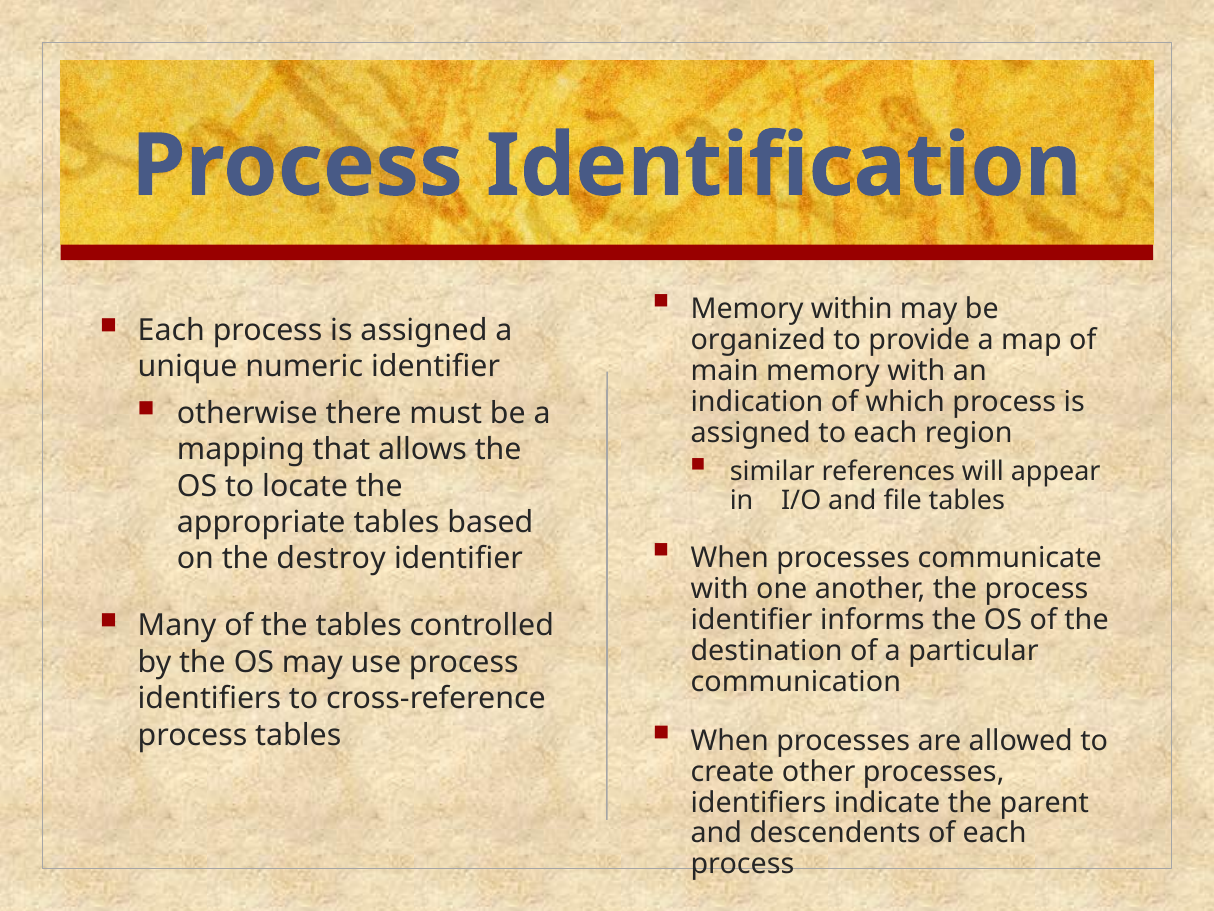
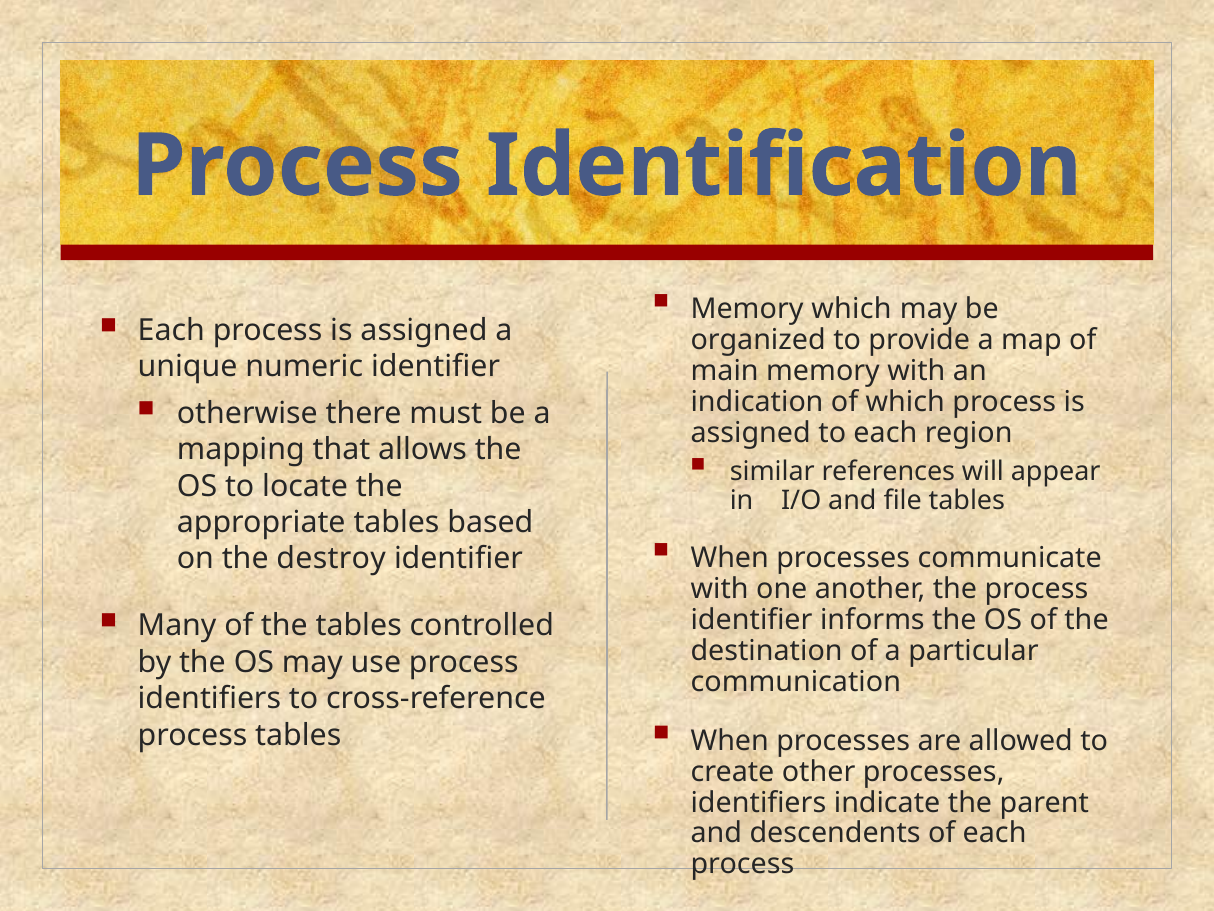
Memory within: within -> which
